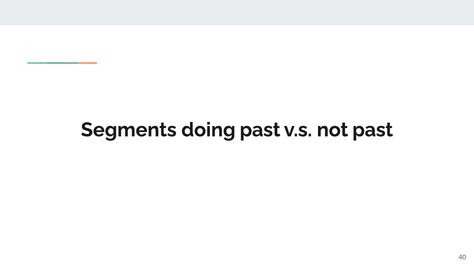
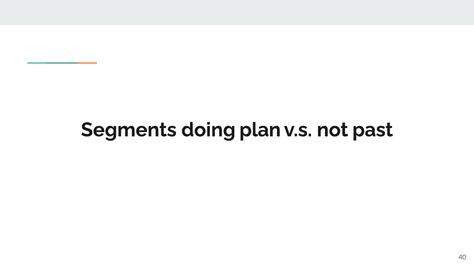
doing past: past -> plan
